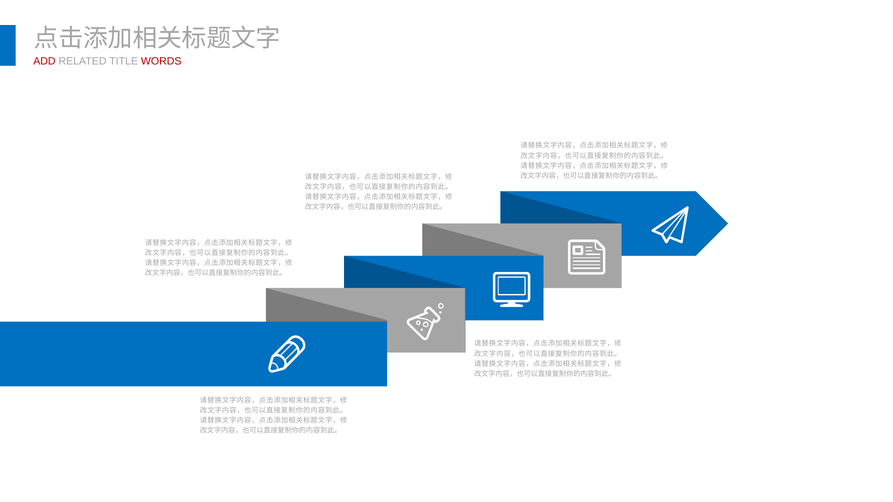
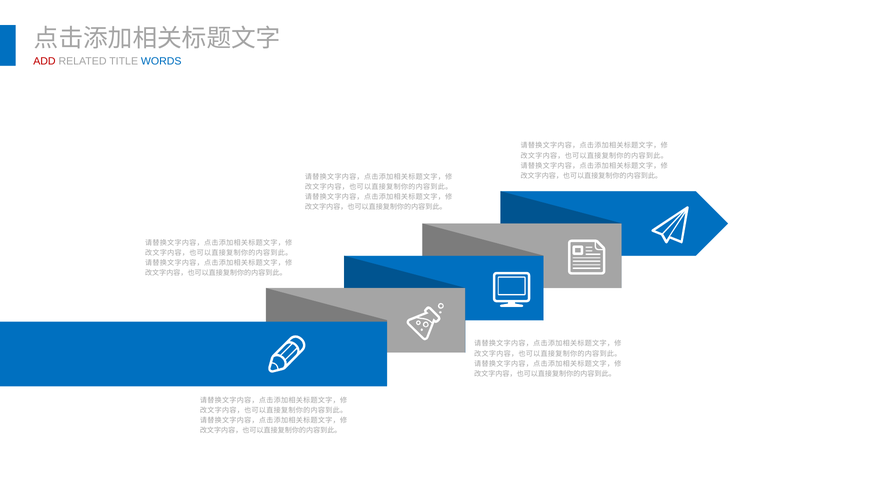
WORDS colour: red -> blue
